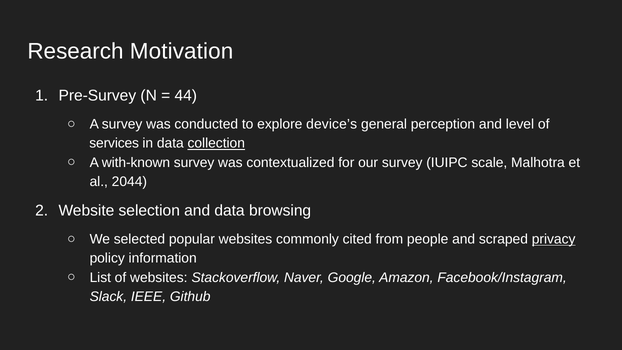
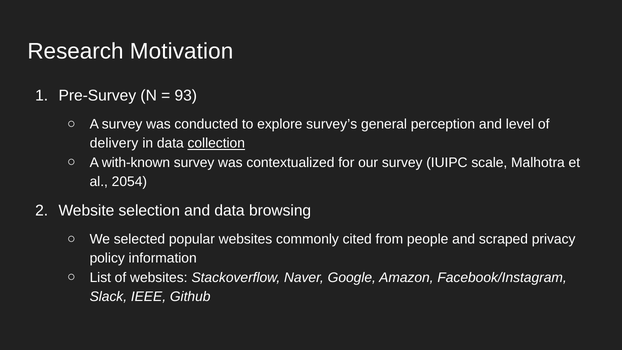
44: 44 -> 93
device’s: device’s -> survey’s
services: services -> delivery
2044: 2044 -> 2054
privacy underline: present -> none
